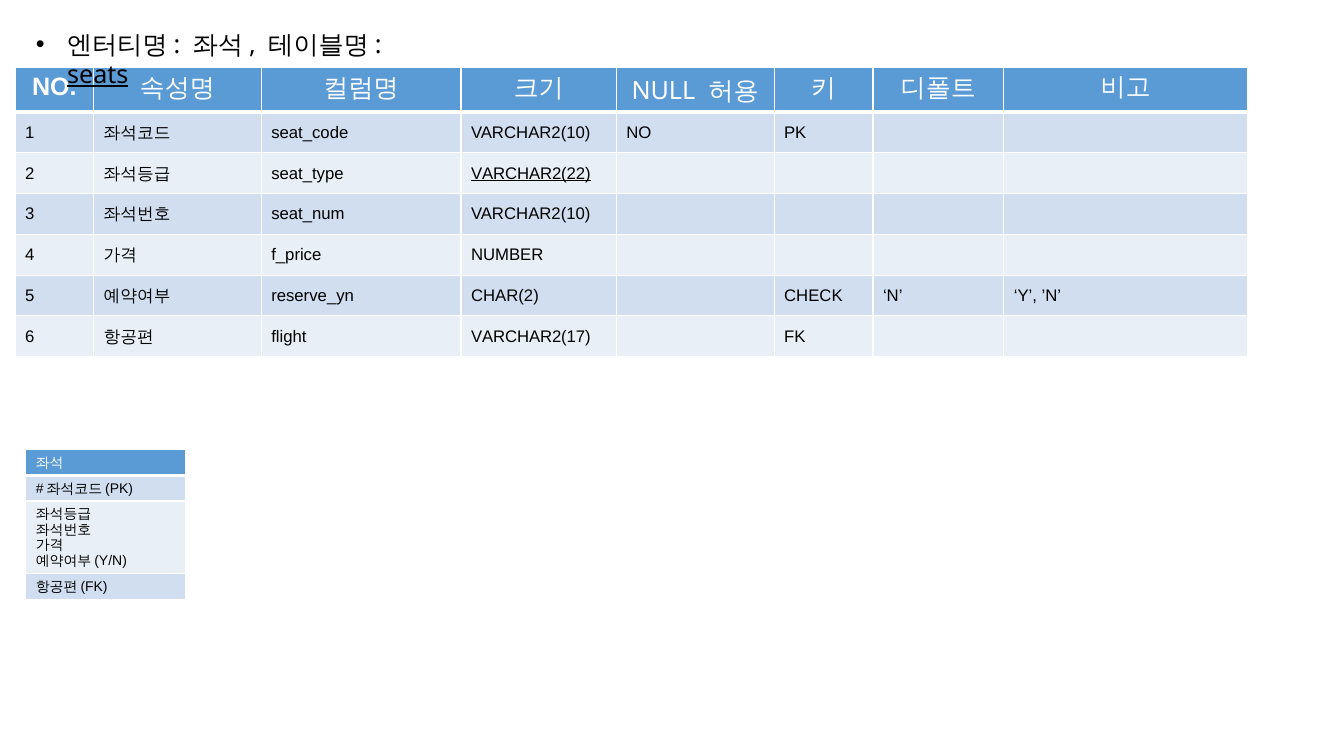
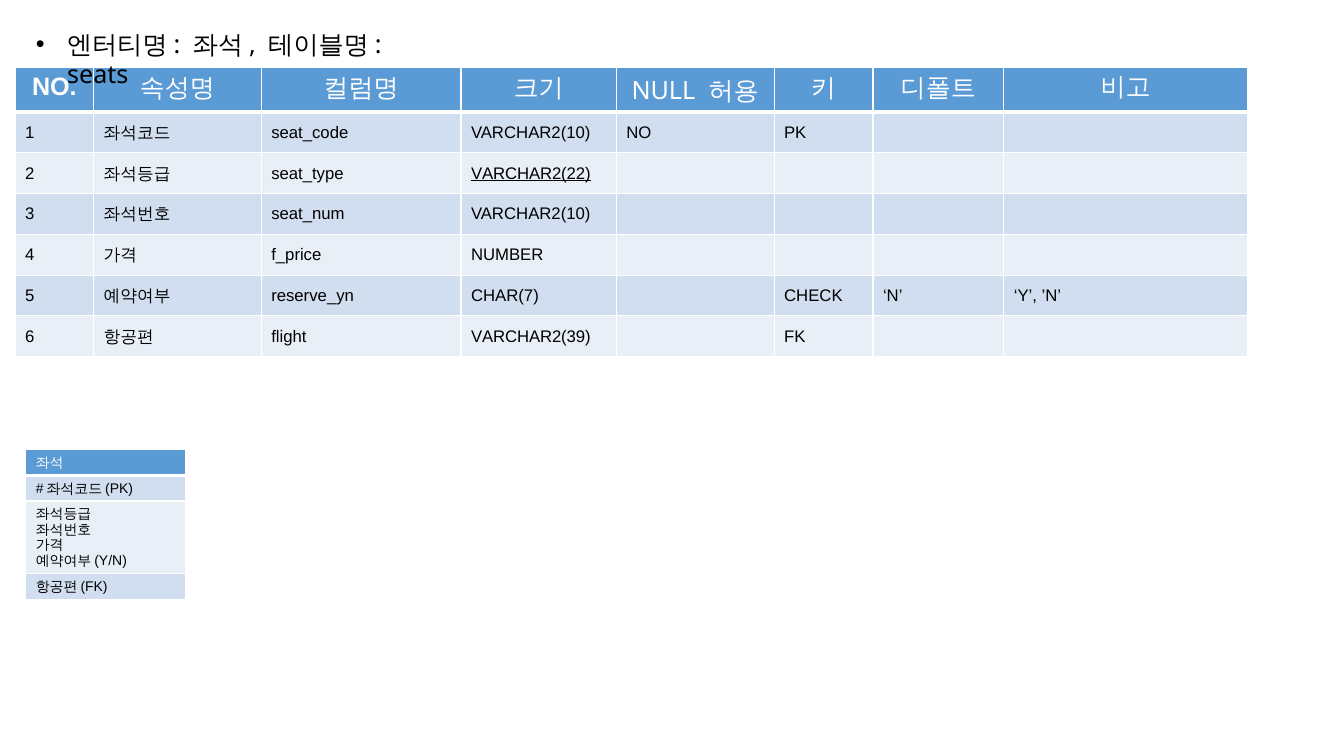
seats underline: present -> none
CHAR(2: CHAR(2 -> CHAR(7
VARCHAR2(17: VARCHAR2(17 -> VARCHAR2(39
